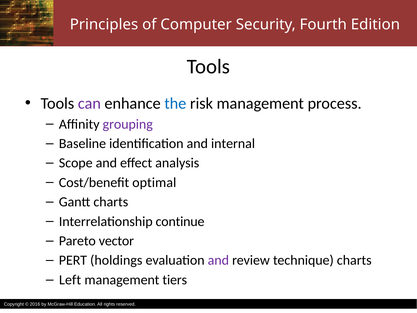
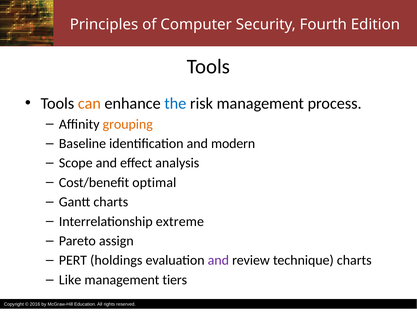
can colour: purple -> orange
grouping colour: purple -> orange
internal: internal -> modern
continue: continue -> extreme
vector: vector -> assign
Left: Left -> Like
